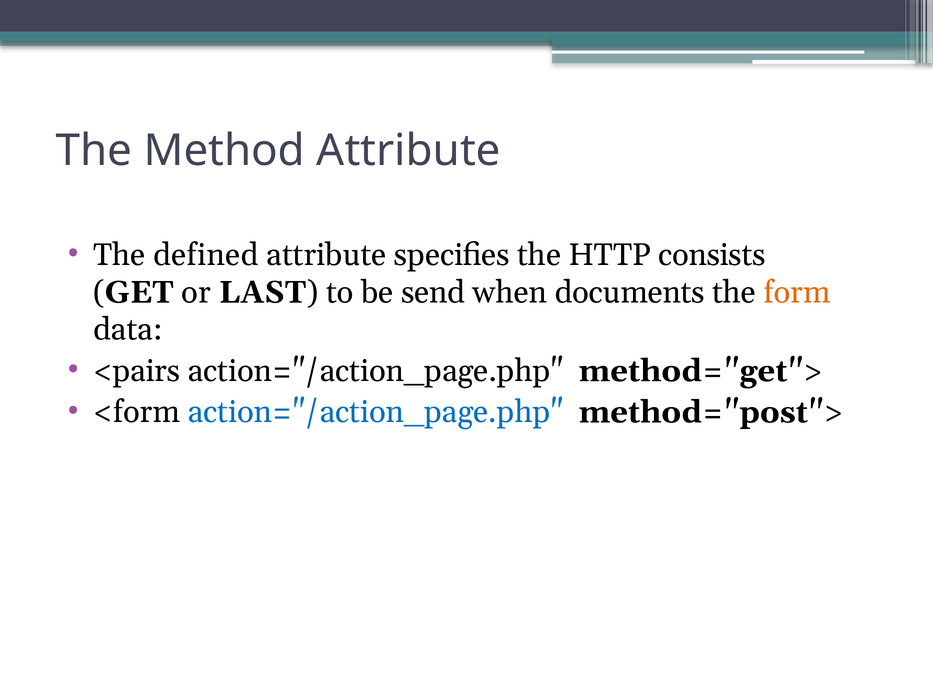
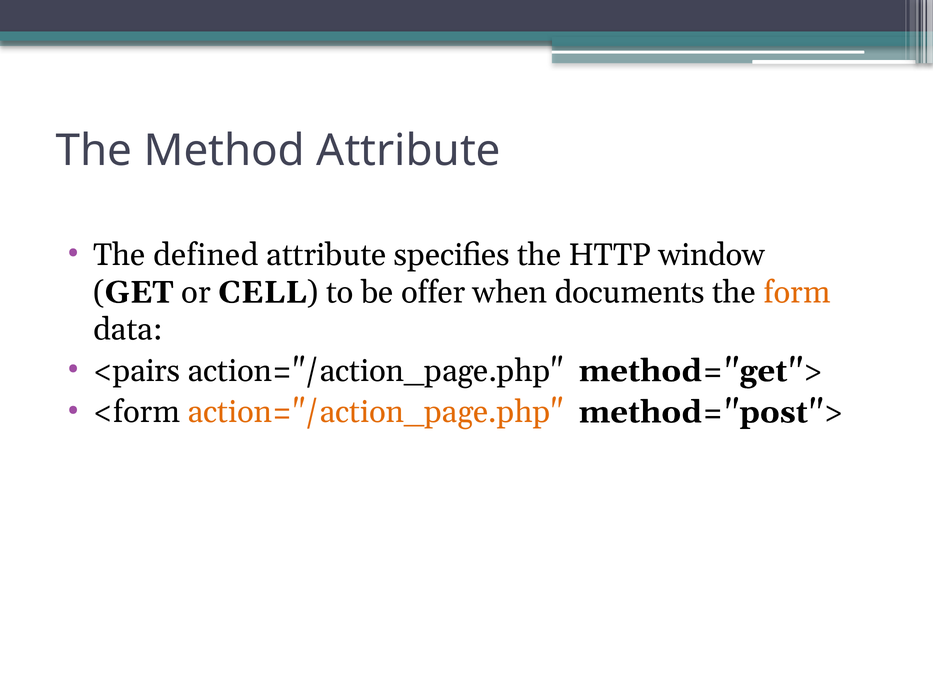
consists: consists -> window
LAST: LAST -> CELL
send: send -> offer
action="/action_page.php at (375, 412) colour: blue -> orange
